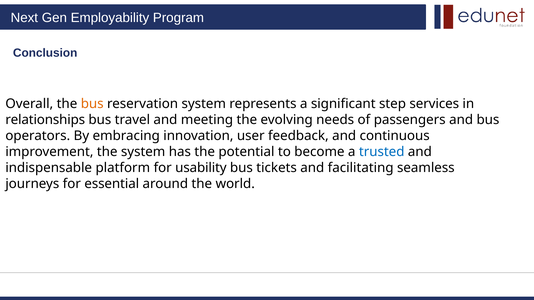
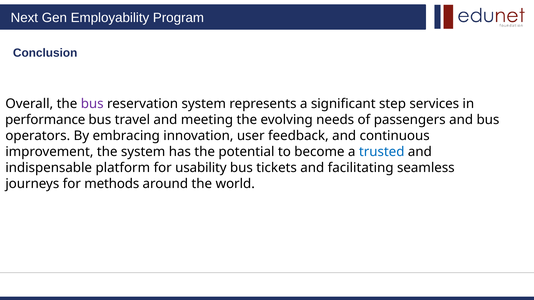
bus at (92, 104) colour: orange -> purple
relationships: relationships -> performance
essential: essential -> methods
